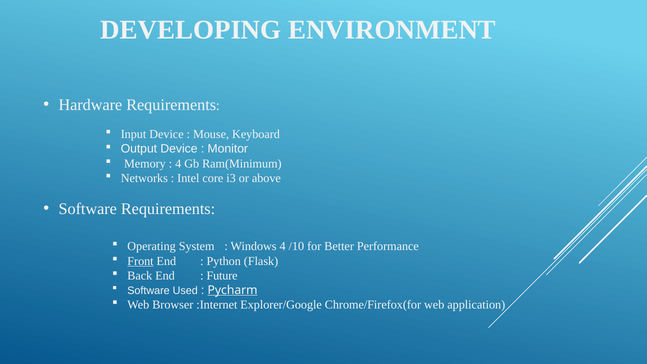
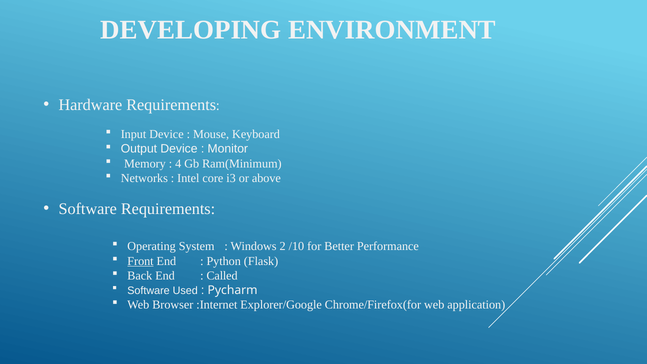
Windows 4: 4 -> 2
Future: Future -> Called
Pycharm underline: present -> none
